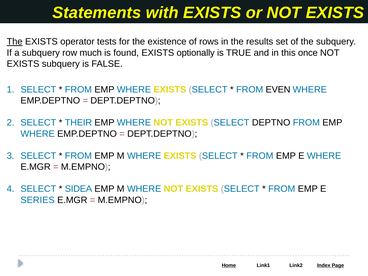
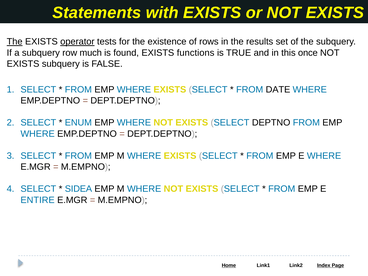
operator underline: none -> present
optionally: optionally -> functions
EVEN: EVEN -> DATE
THEIR: THEIR -> ENUM
SERIES: SERIES -> ENTIRE
